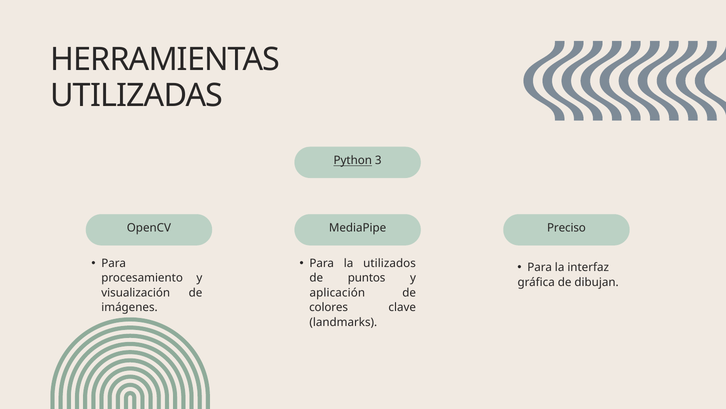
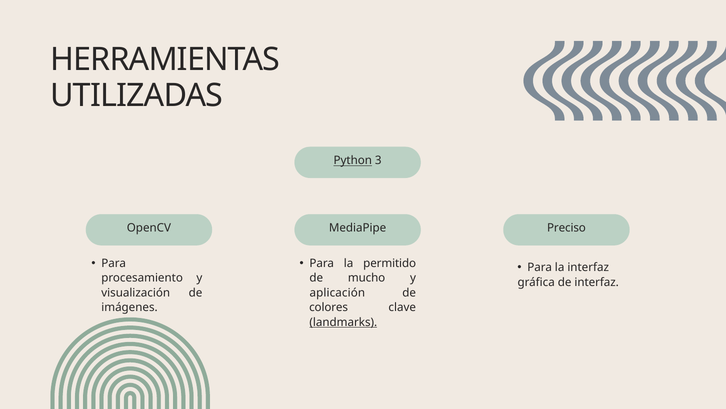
utilizados: utilizados -> permitido
puntos: puntos -> mucho
de dibujan: dibujan -> interfaz
landmarks underline: none -> present
